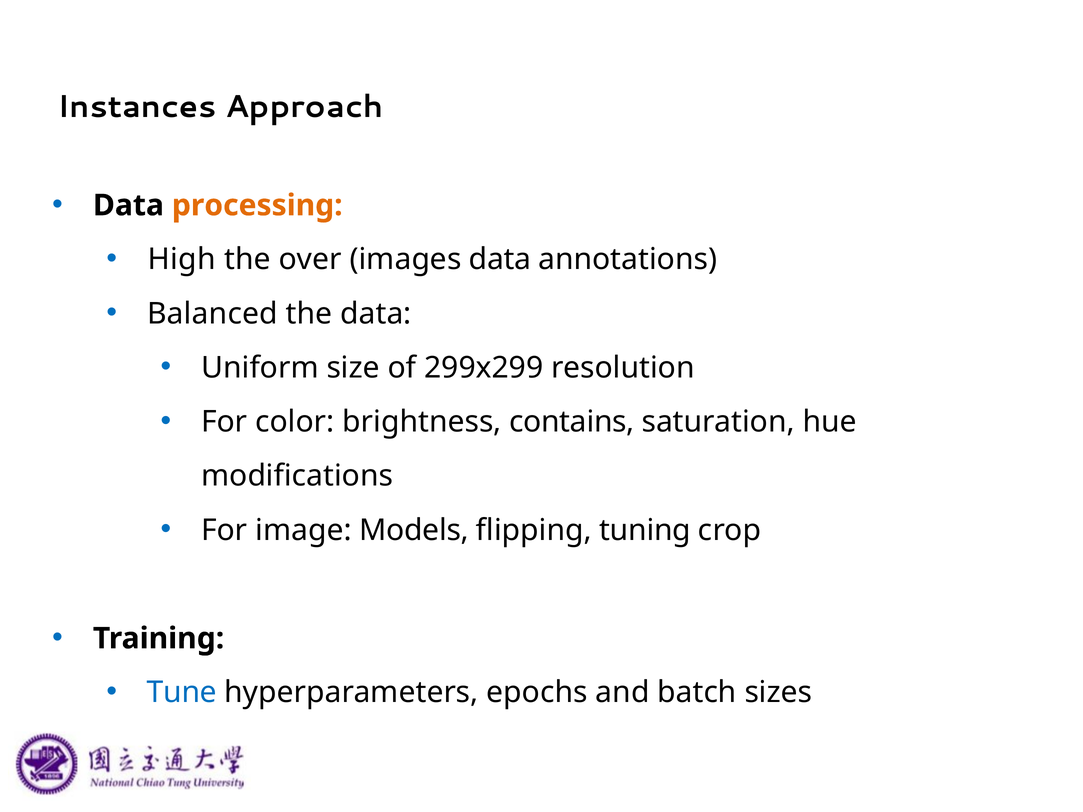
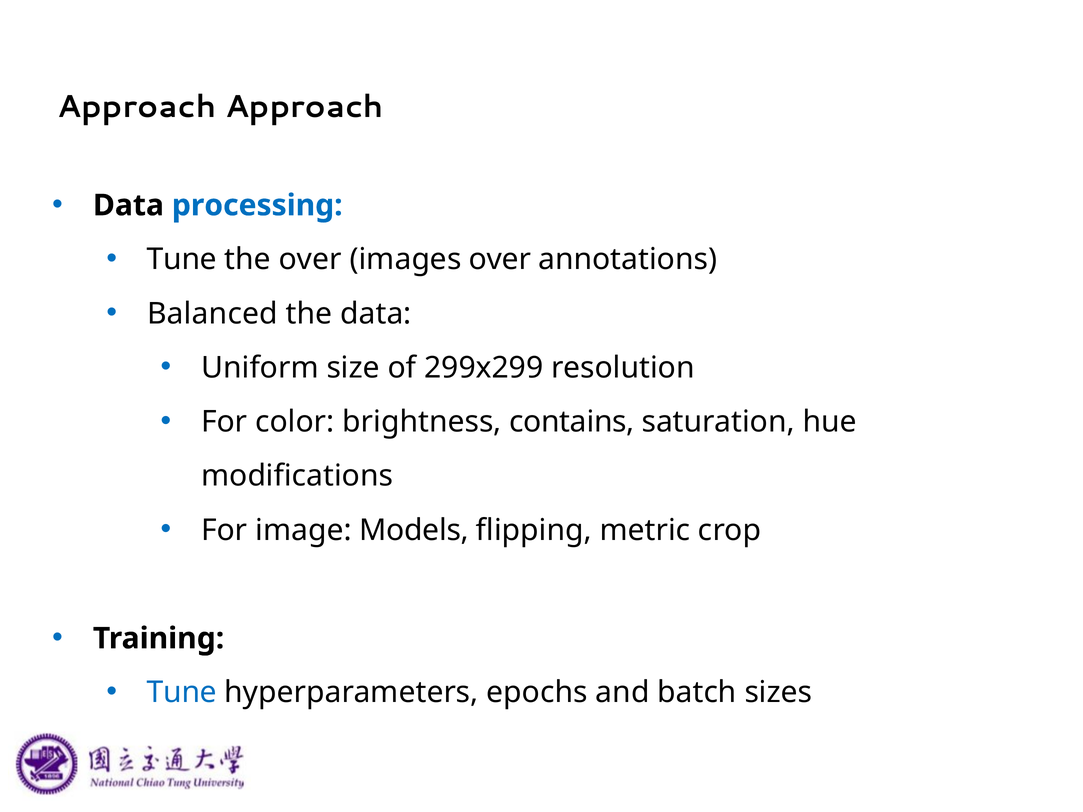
Instances at (137, 107): Instances -> Approach
processing colour: orange -> blue
High at (182, 260): High -> Tune
images data: data -> over
tuning: tuning -> metric
